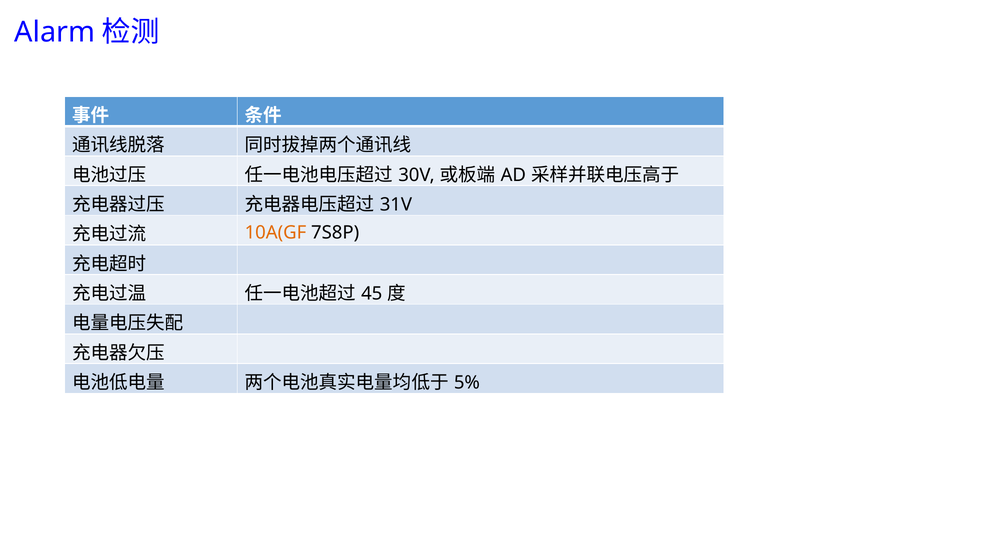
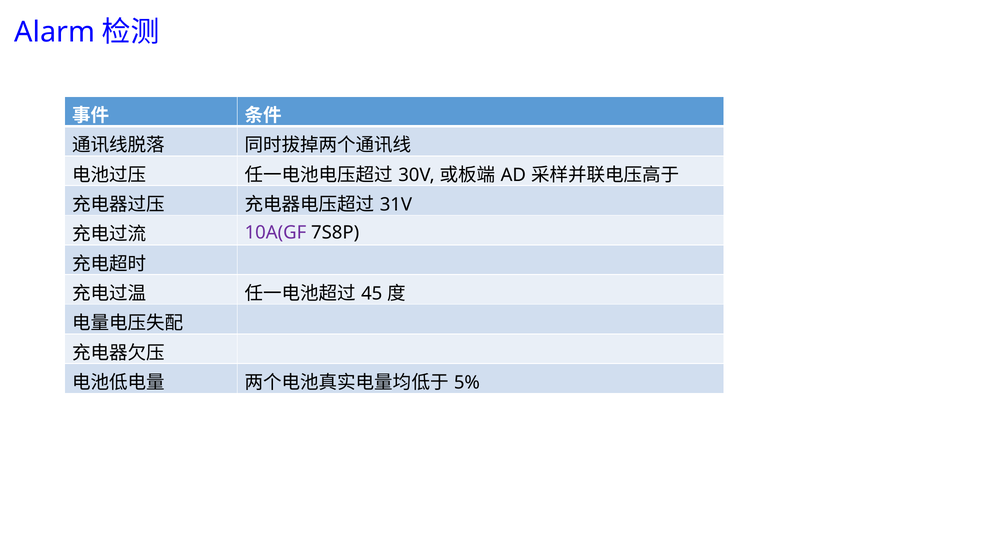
10A(GF colour: orange -> purple
